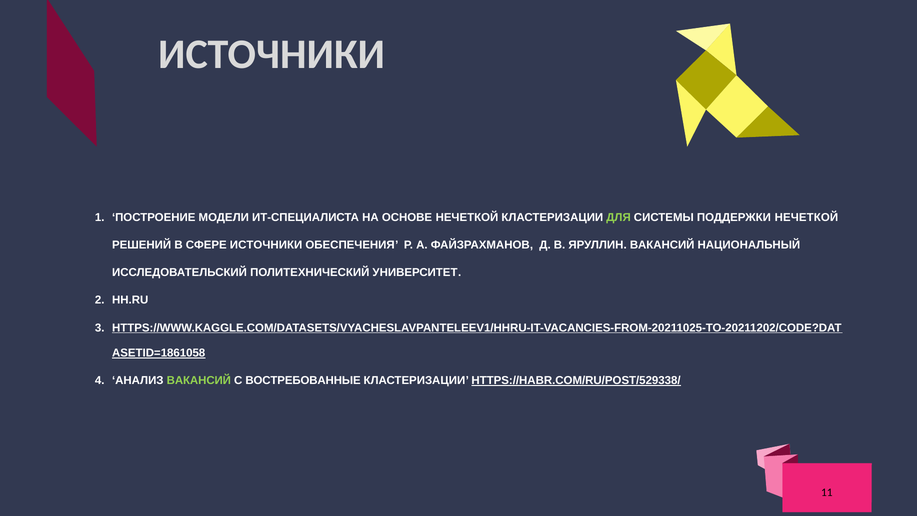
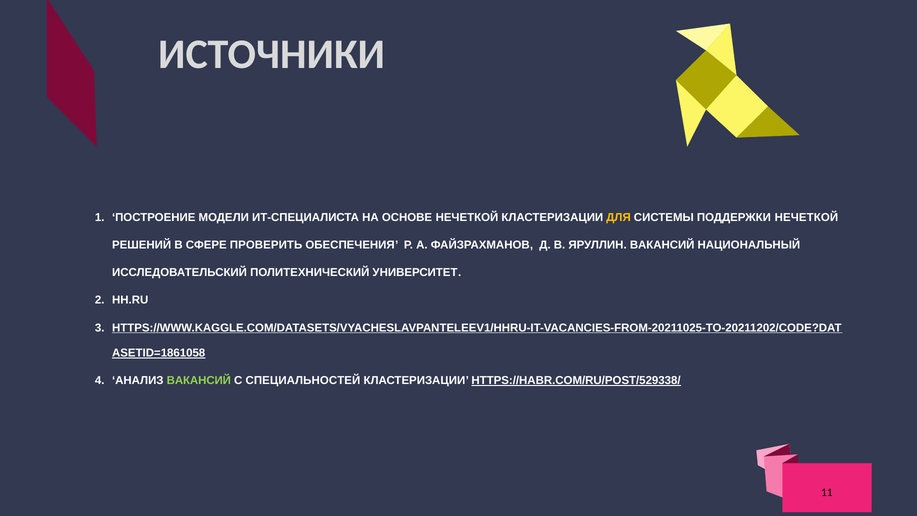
ДЛЯ colour: light green -> yellow
СФЕРЕ ИСТОЧНИКИ: ИСТОЧНИКИ -> ПРОВЕРИТЬ
ВОСТРЕБОВАННЫЕ: ВОСТРЕБОВАННЫЕ -> СПЕЦИАЛЬНОСТЕЙ
